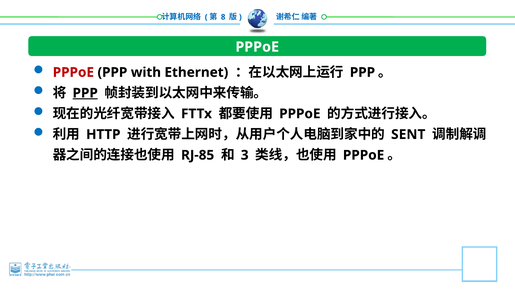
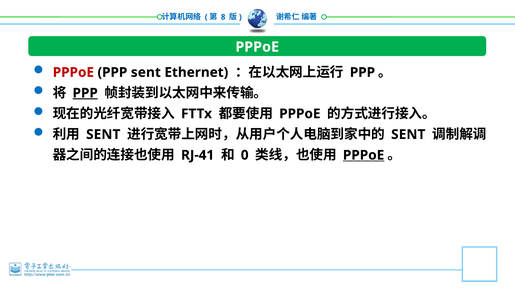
PPP with: with -> sent
HTTP at (103, 135): HTTP -> SENT
RJ-85: RJ-85 -> RJ-41
3: 3 -> 0
PPPoE at (364, 156) underline: none -> present
